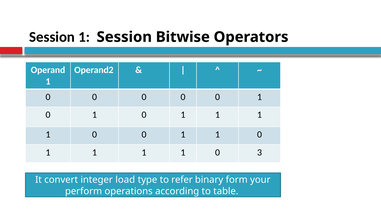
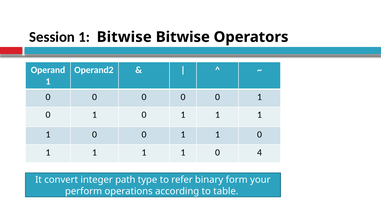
1 Session: Session -> Bitwise
3: 3 -> 4
load: load -> path
